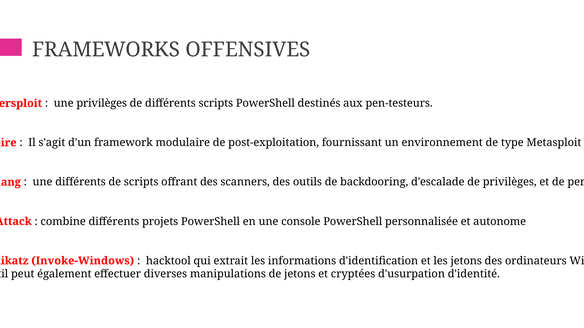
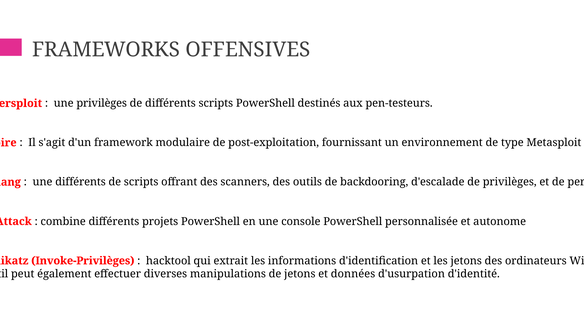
Invoke-Windows: Invoke-Windows -> Invoke-Privilèges
cryptées: cryptées -> données
